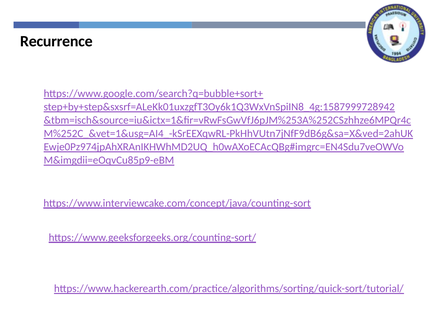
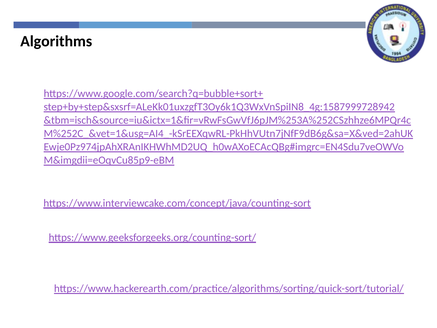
Recurrence: Recurrence -> Algorithms
